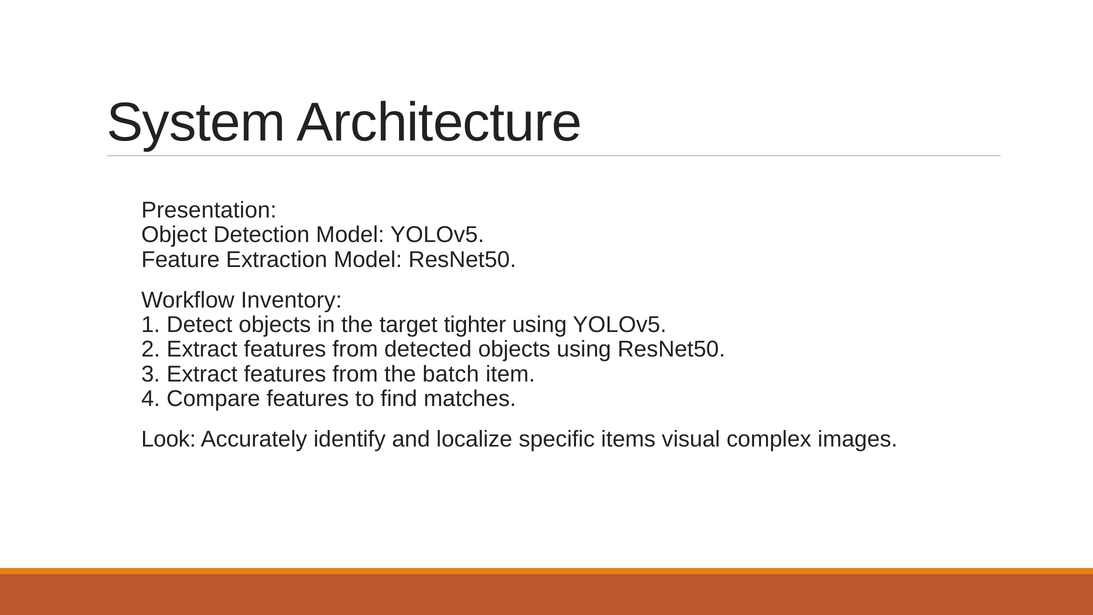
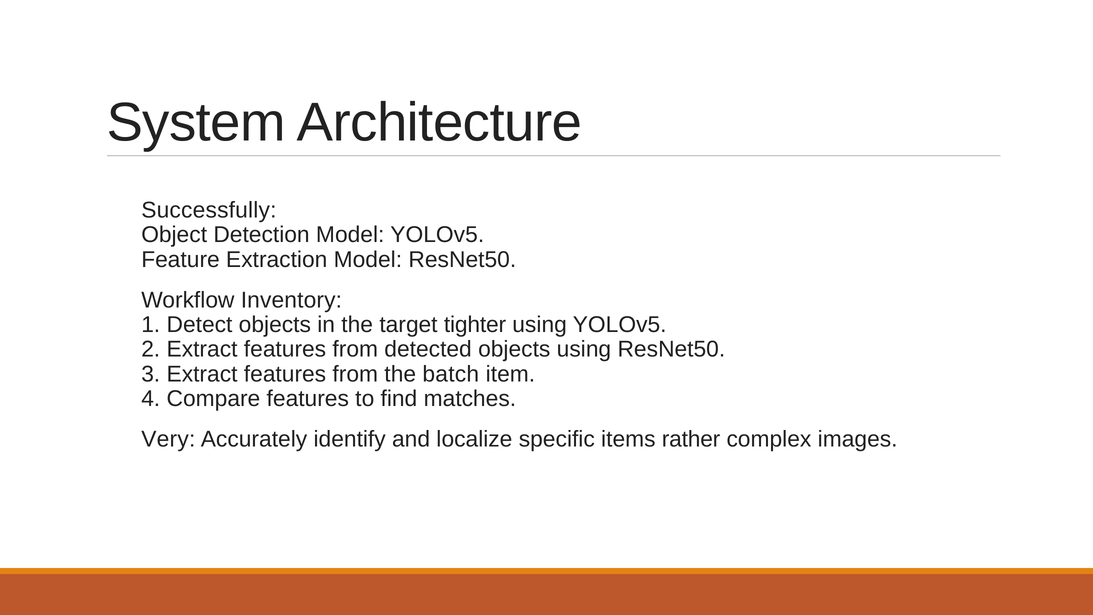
Presentation: Presentation -> Successfully
Look: Look -> Very
visual: visual -> rather
